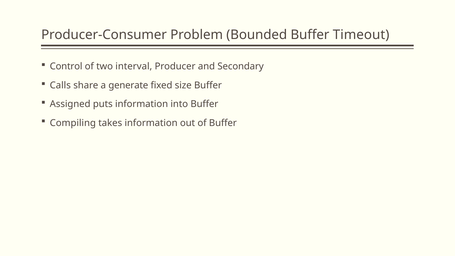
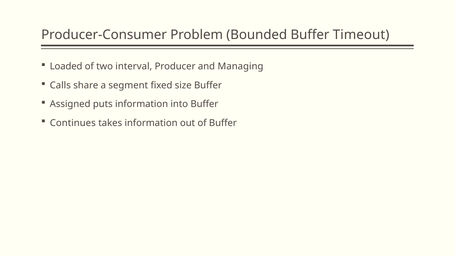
Control: Control -> Loaded
Secondary: Secondary -> Managing
generate: generate -> segment
Compiling: Compiling -> Continues
